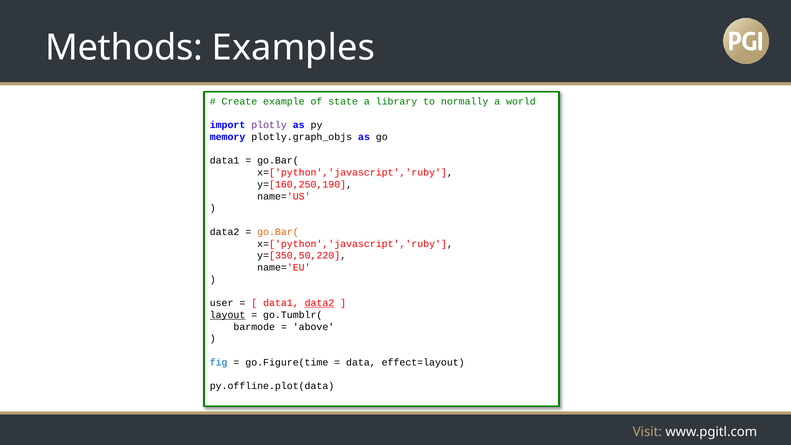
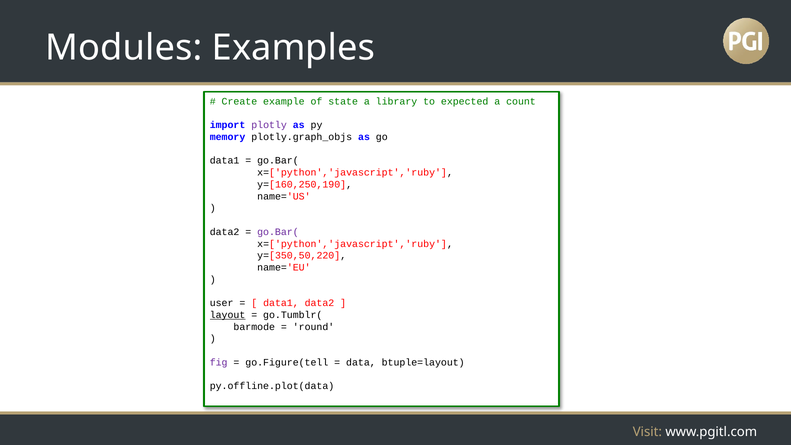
Methods: Methods -> Modules
normally: normally -> expected
world: world -> count
go.Bar( at (278, 232) colour: orange -> purple
data2 at (319, 303) underline: present -> none
above: above -> round
fig colour: blue -> purple
go.Figure(time: go.Figure(time -> go.Figure(tell
effect=layout: effect=layout -> btuple=layout
